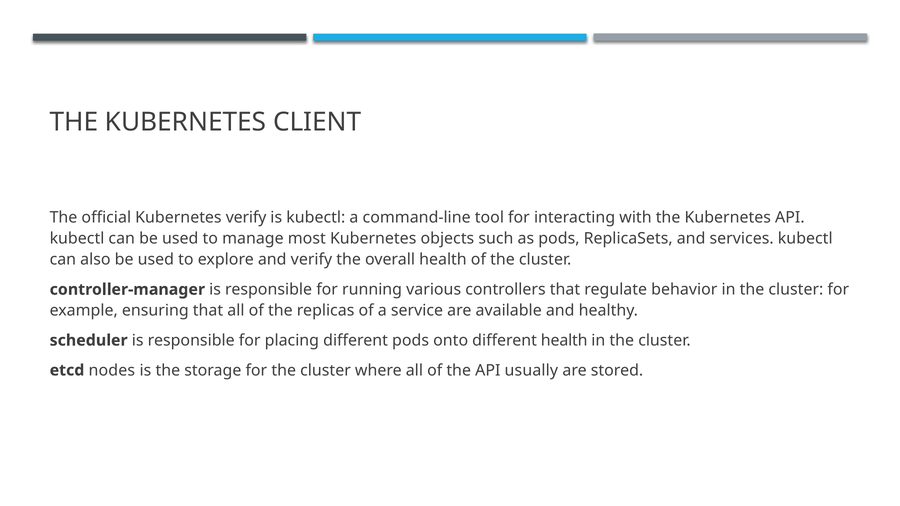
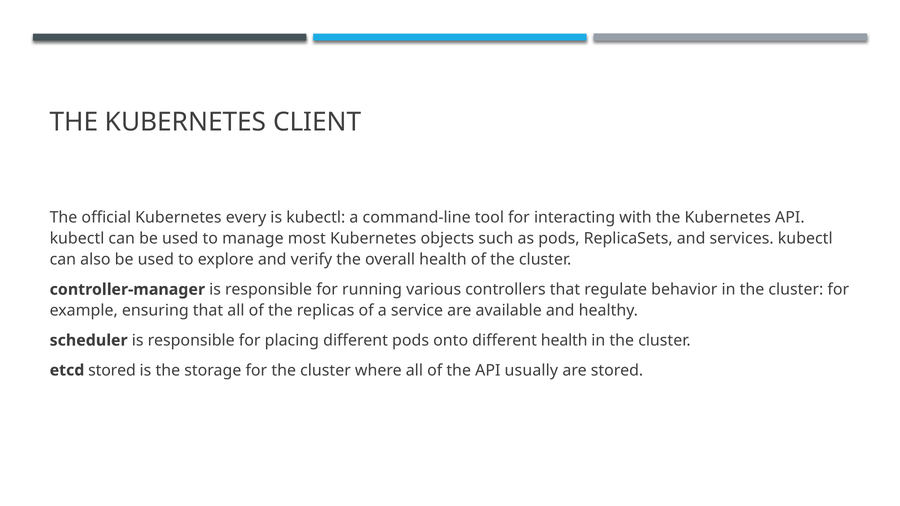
Kubernetes verify: verify -> every
etcd nodes: nodes -> stored
